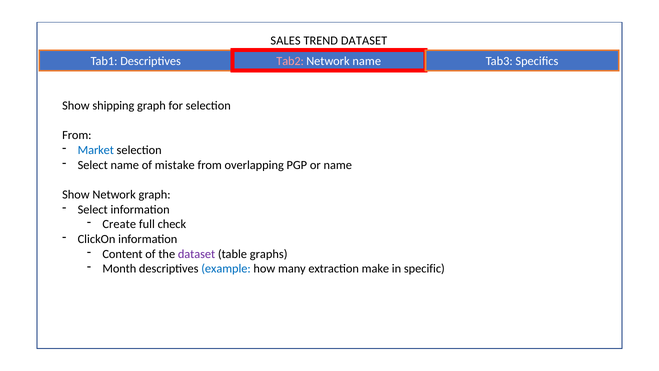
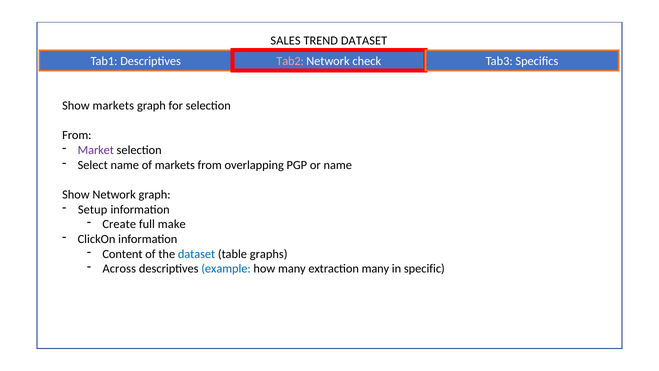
Network name: name -> check
Show shipping: shipping -> markets
Market colour: blue -> purple
of mistake: mistake -> markets
Select at (93, 209): Select -> Setup
check: check -> make
dataset at (197, 254) colour: purple -> blue
Month: Month -> Across
extraction make: make -> many
